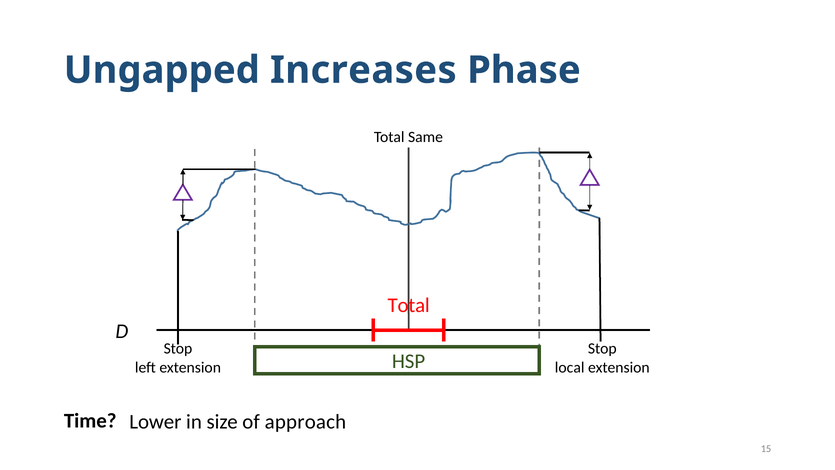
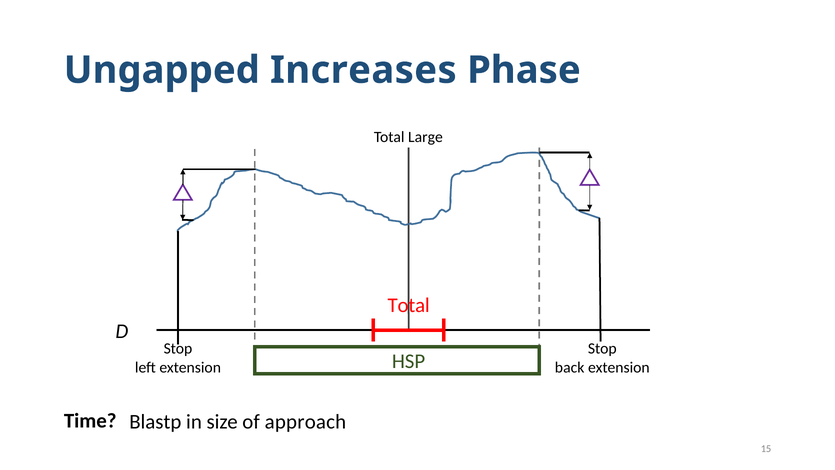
Same: Same -> Large
local: local -> back
Lower: Lower -> Blastp
